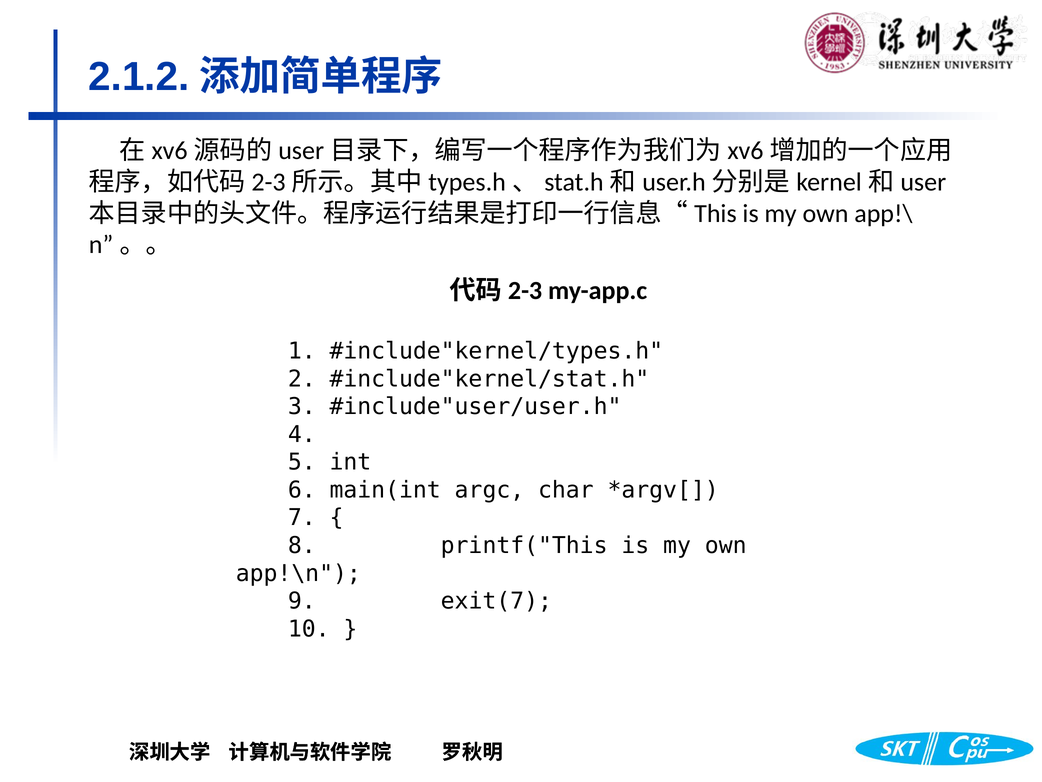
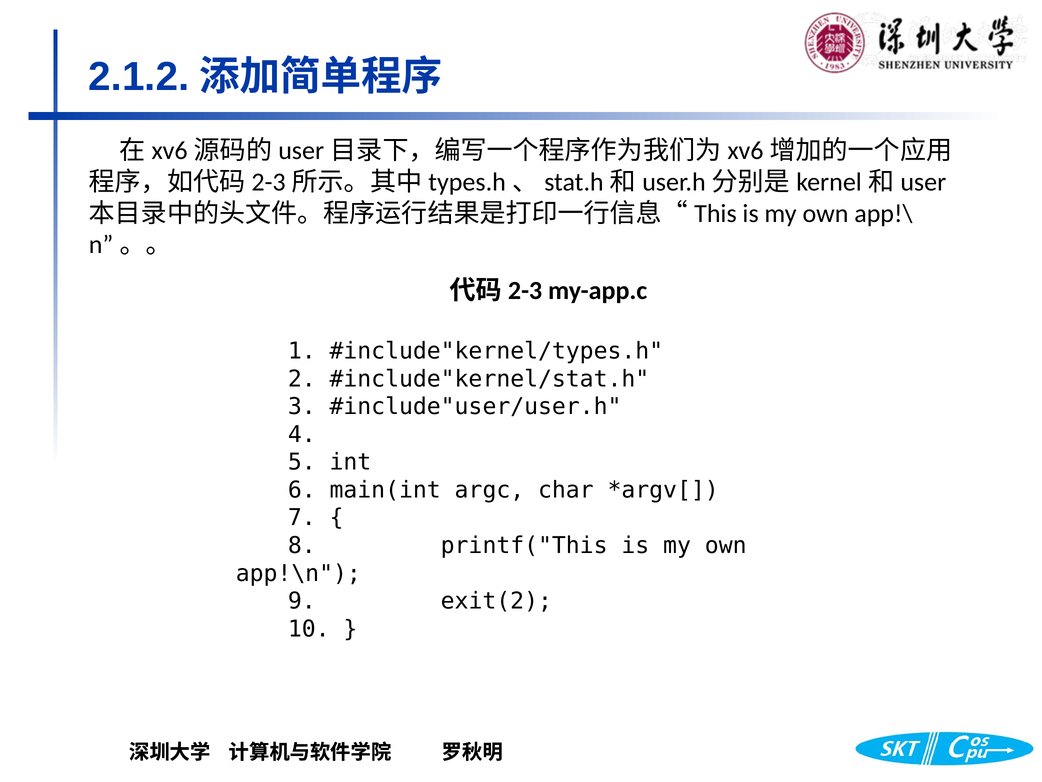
exit(7: exit(7 -> exit(2
